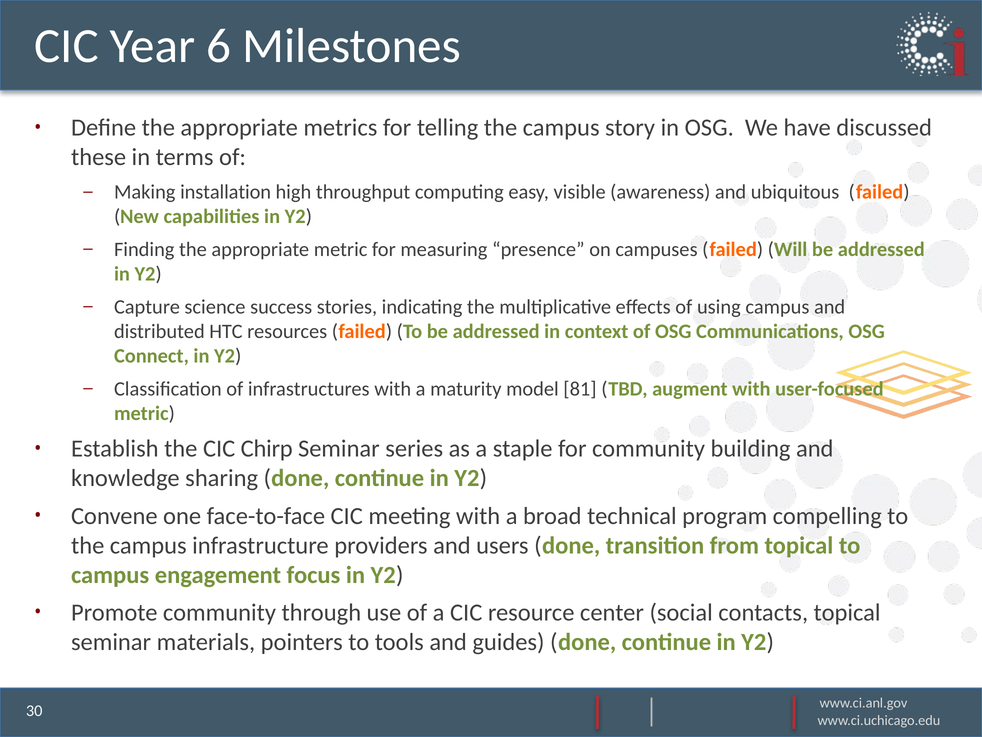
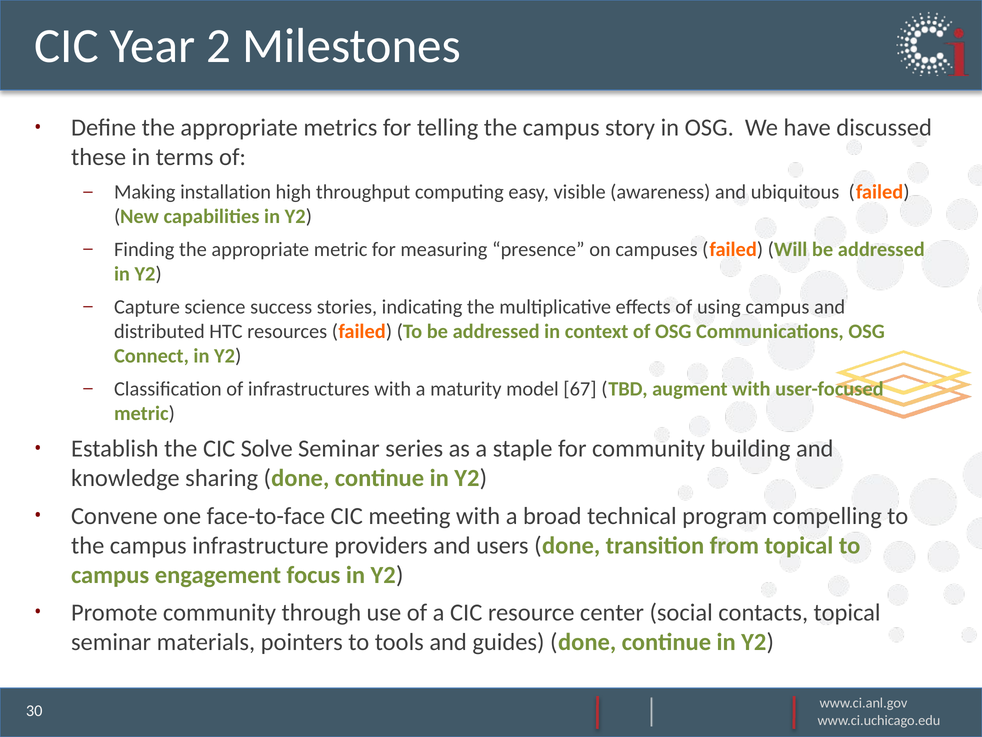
6: 6 -> 2
81: 81 -> 67
Chirp: Chirp -> Solve
